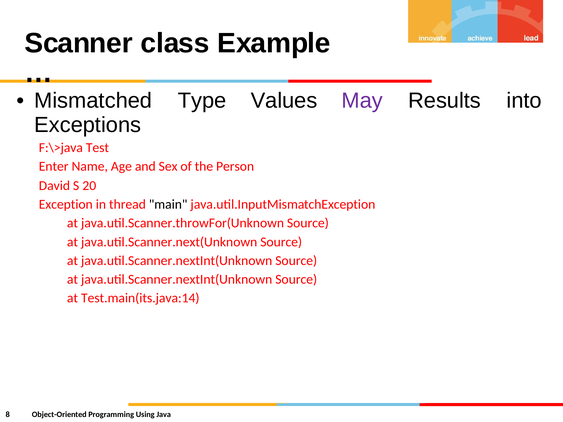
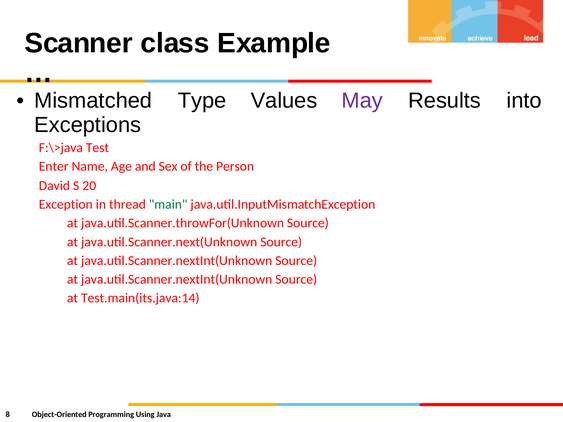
main colour: black -> green
